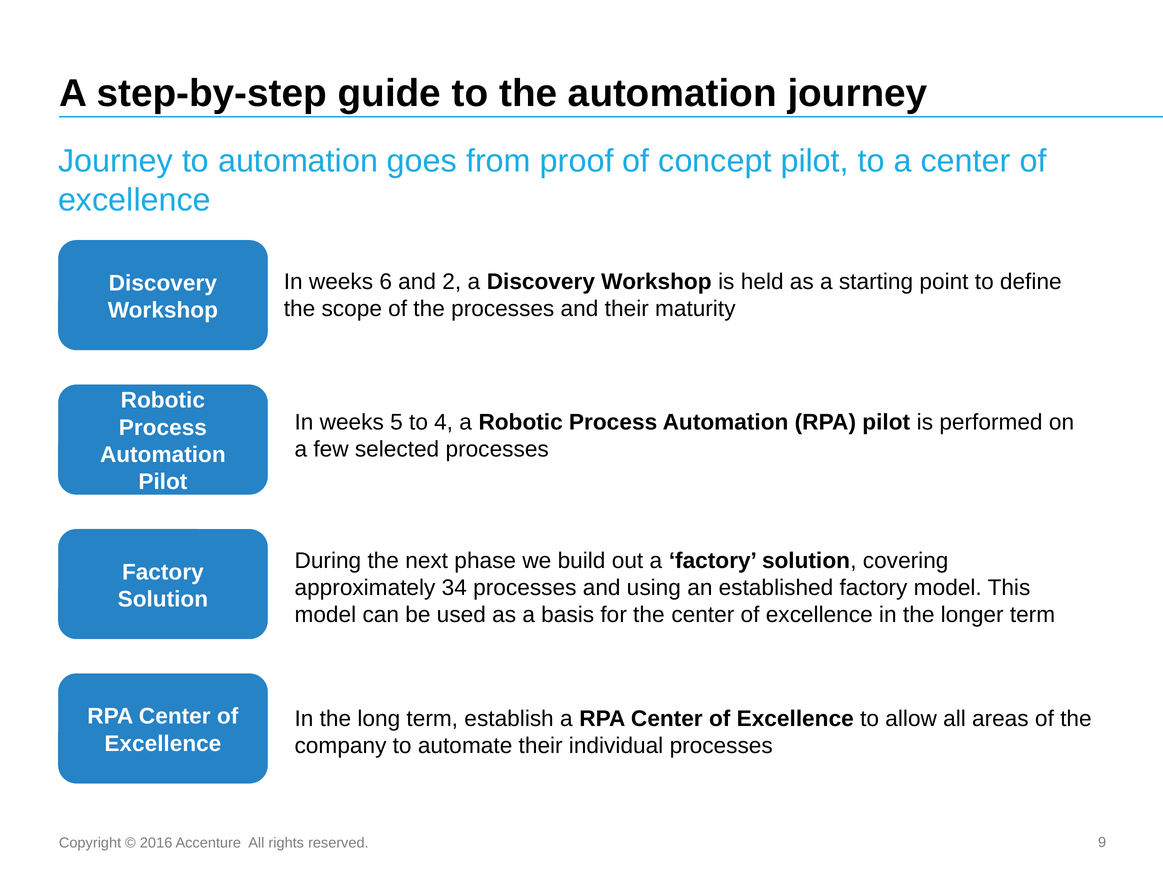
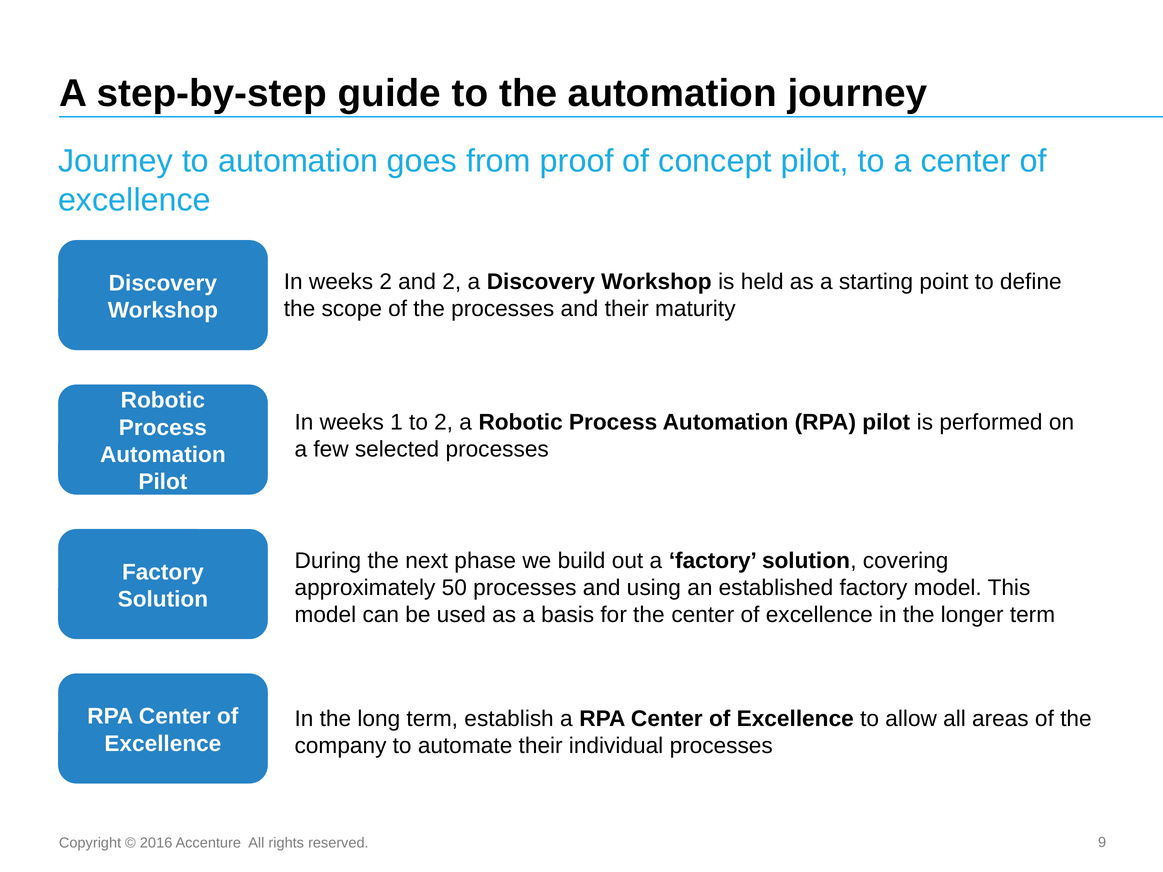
weeks 6: 6 -> 2
5: 5 -> 1
to 4: 4 -> 2
34: 34 -> 50
